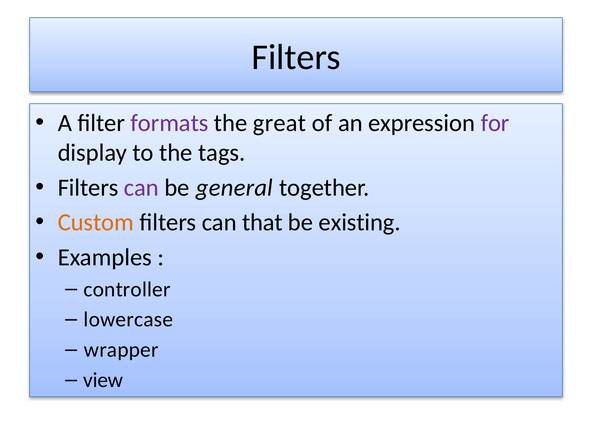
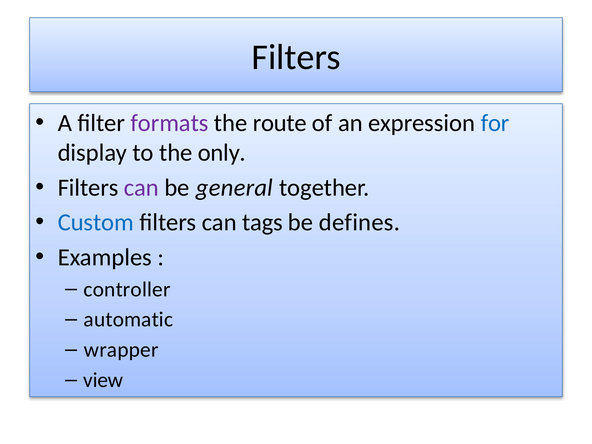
great: great -> route
for colour: purple -> blue
tags: tags -> only
Custom colour: orange -> blue
that: that -> tags
existing: existing -> defines
lowercase: lowercase -> automatic
